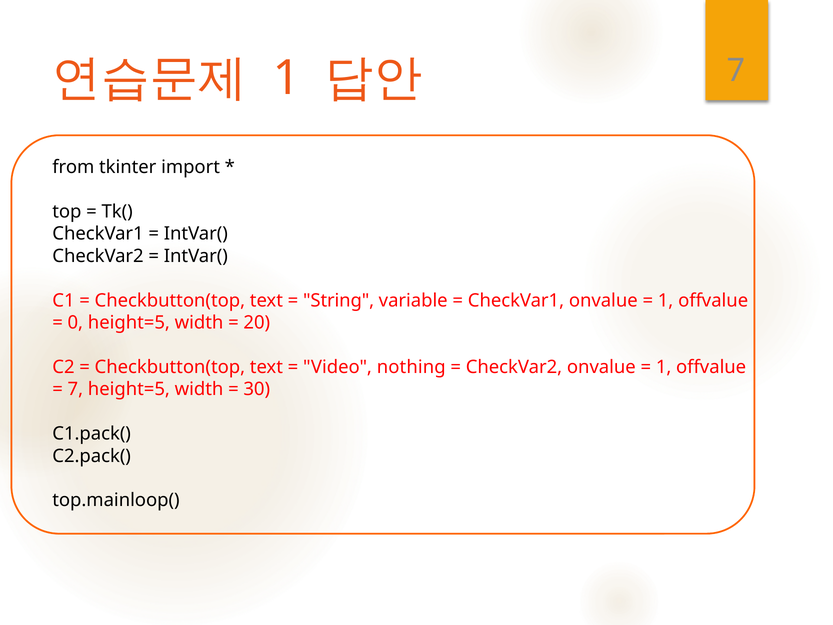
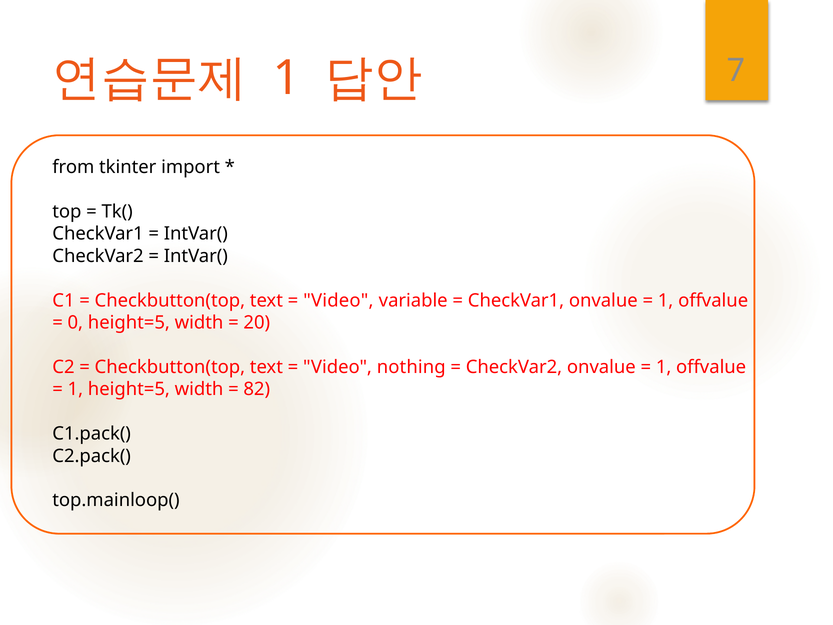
String at (339, 300): String -> Video
7 at (75, 389): 7 -> 1
30: 30 -> 82
